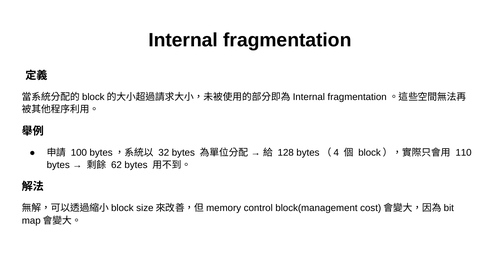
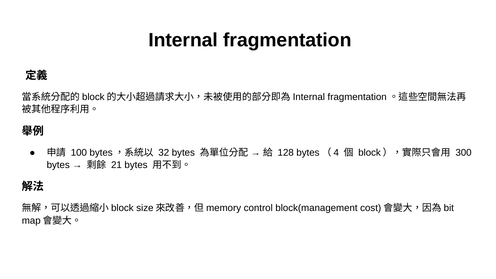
110: 110 -> 300
62: 62 -> 21
